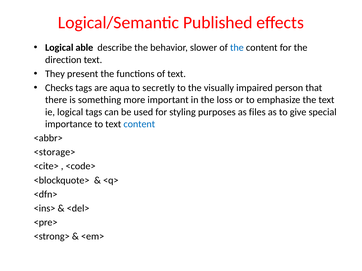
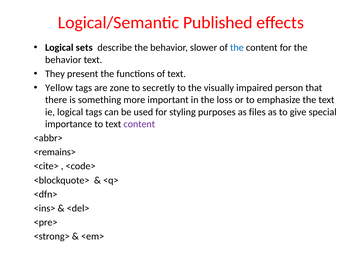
able: able -> sets
direction at (63, 60): direction -> behavior
Checks: Checks -> Yellow
aqua: aqua -> zone
content at (139, 124) colour: blue -> purple
<storage>: <storage> -> <remains>
